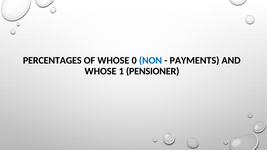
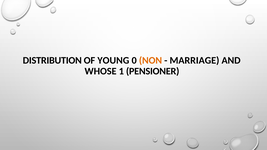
PERCENTAGES: PERCENTAGES -> DISTRIBUTION
OF WHOSE: WHOSE -> YOUNG
NON colour: blue -> orange
PAYMENTS: PAYMENTS -> MARRIAGE
